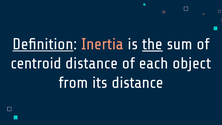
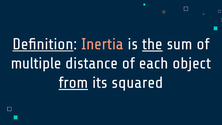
centroid: centroid -> multiple
from underline: none -> present
its distance: distance -> squared
